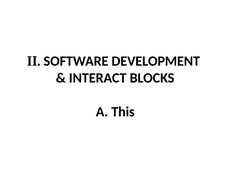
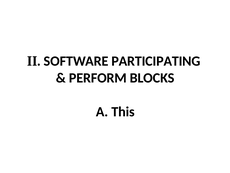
DEVELOPMENT: DEVELOPMENT -> PARTICIPATING
INTERACT: INTERACT -> PERFORM
